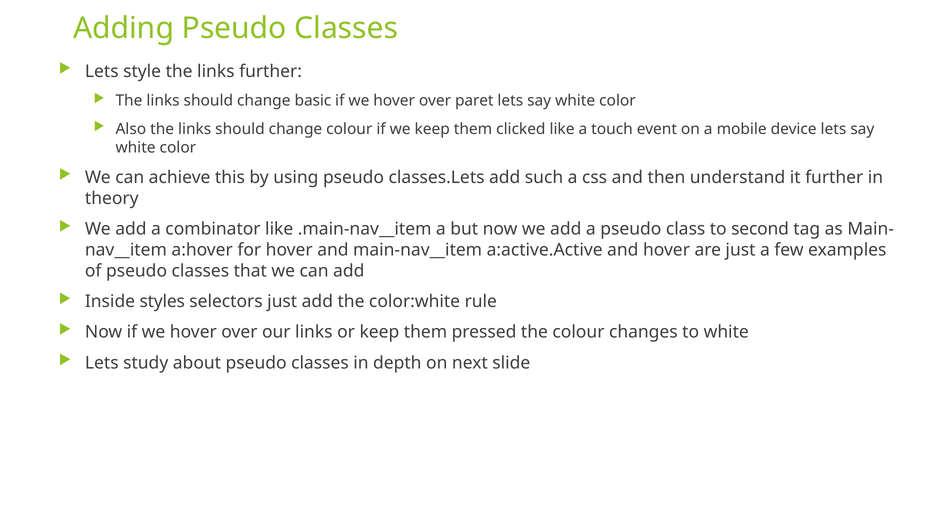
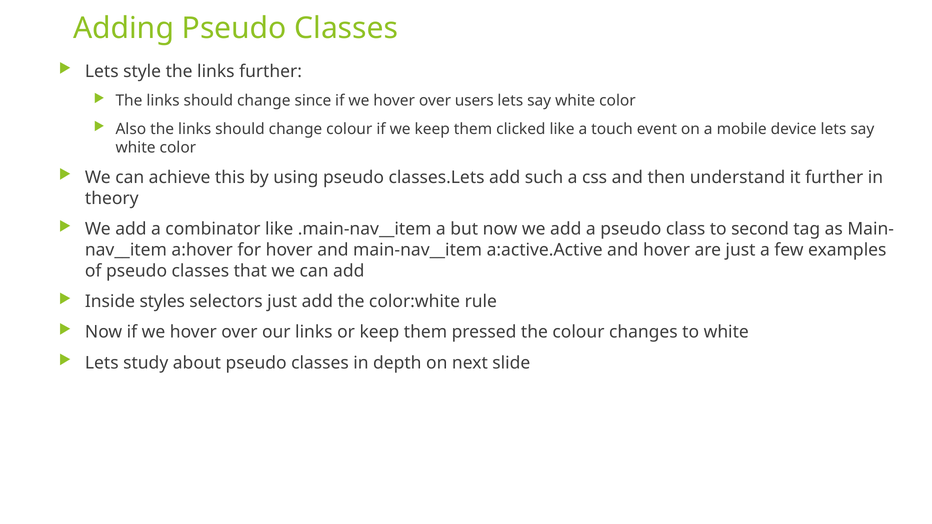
basic: basic -> since
paret: paret -> users
